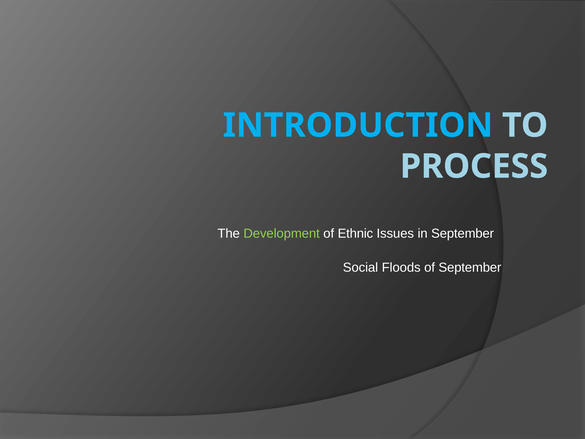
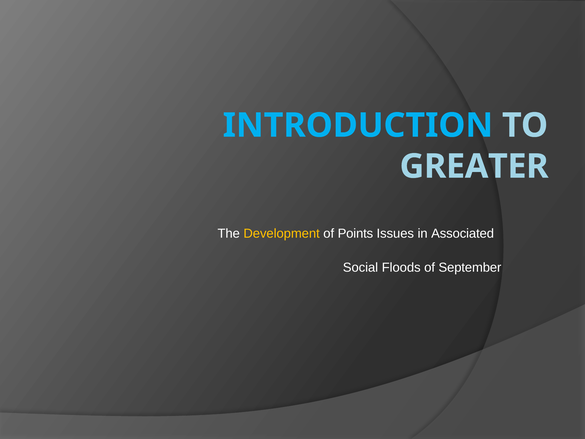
PROCESS: PROCESS -> GREATER
Development colour: light green -> yellow
Ethnic: Ethnic -> Points
in September: September -> Associated
